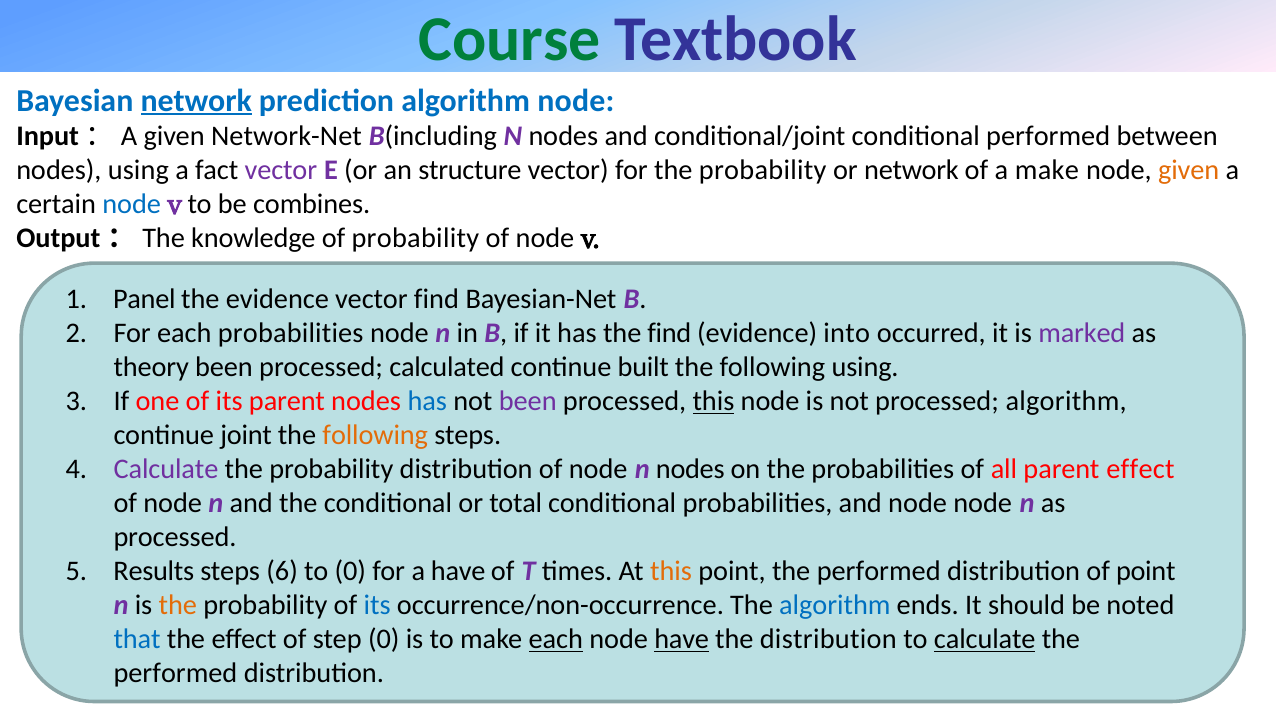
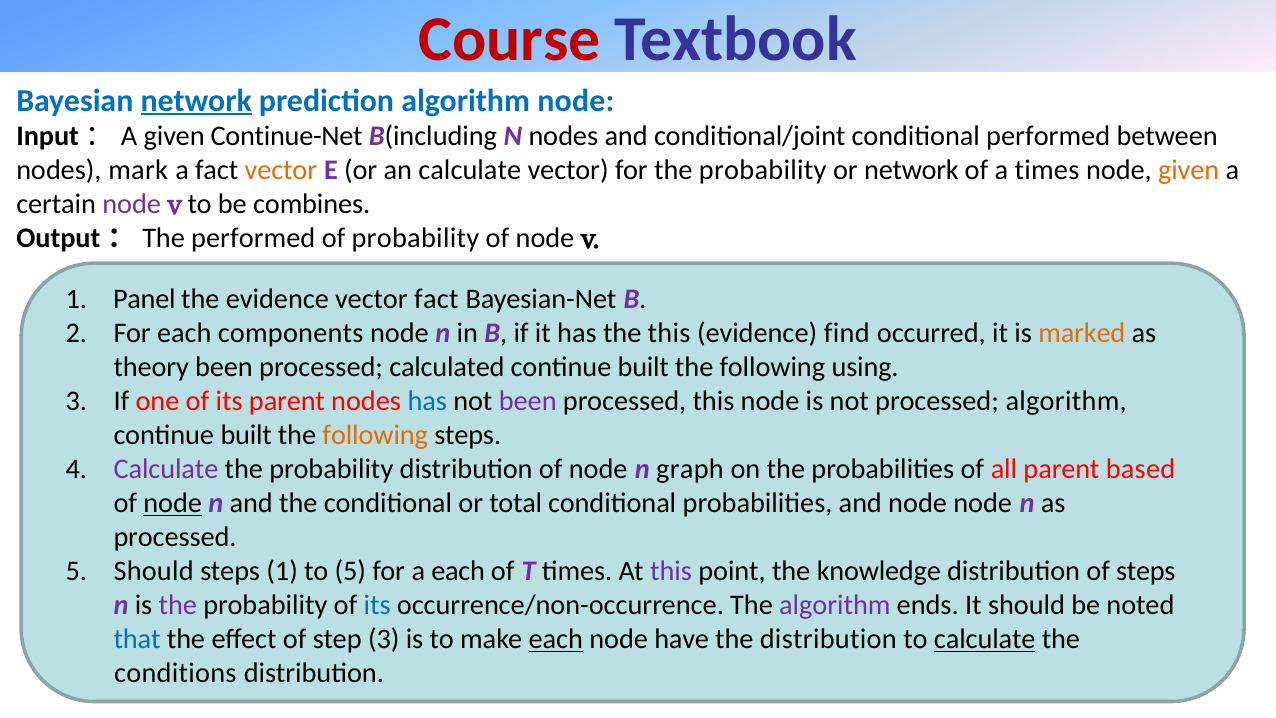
Course colour: green -> red
Network-Net: Network-Net -> Continue-Net
nodes using: using -> mark
vector at (281, 170) colour: purple -> orange
an structure: structure -> calculate
a make: make -> times
node at (132, 204) colour: blue -> purple
knowledge at (253, 238): knowledge -> performed
vector find: find -> fact
each probabilities: probabilities -> components
the find: find -> this
into: into -> find
marked colour: purple -> orange
this at (713, 401) underline: present -> none
joint at (246, 435): joint -> built
node n nodes: nodes -> graph
parent effect: effect -> based
node at (173, 503) underline: none -> present
5 Results: Results -> Should
steps 6: 6 -> 1
to 0: 0 -> 5
a have: have -> each
this at (671, 571) colour: orange -> purple
point the performed: performed -> knowledge
of point: point -> steps
the at (178, 605) colour: orange -> purple
algorithm at (835, 605) colour: blue -> purple
step 0: 0 -> 3
have at (682, 639) underline: present -> none
performed at (175, 673): performed -> conditions
